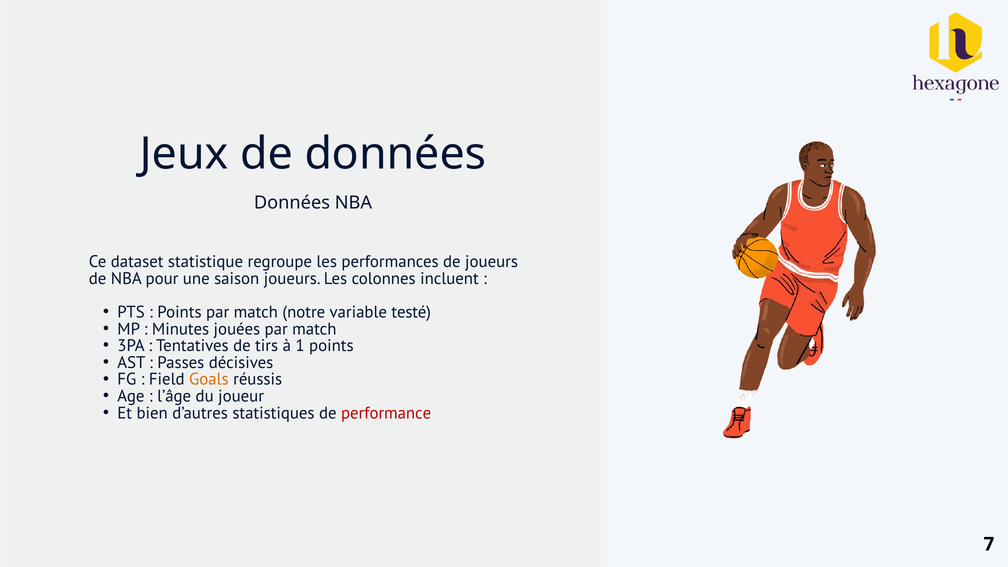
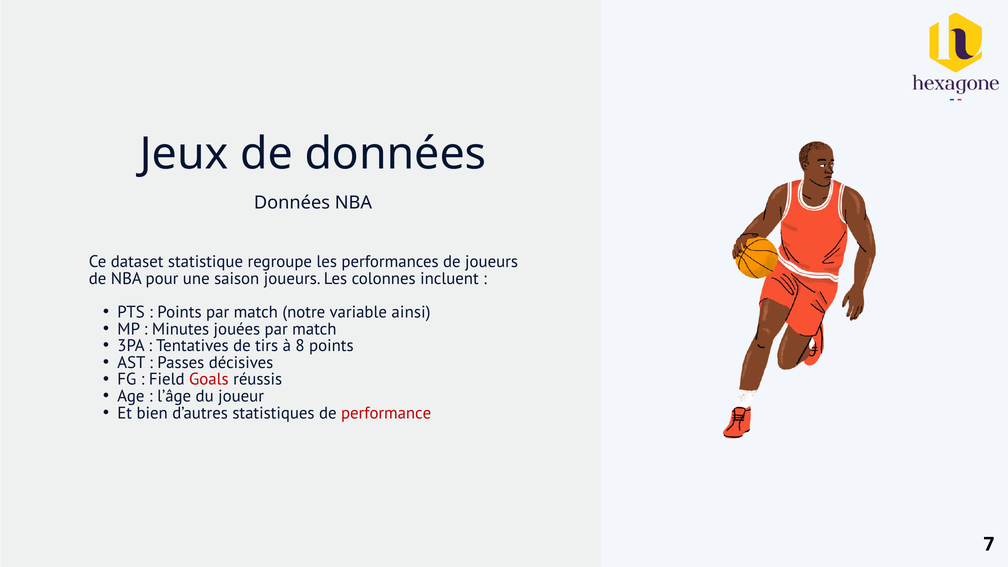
testé: testé -> ainsi
1: 1 -> 8
Goals colour: orange -> red
